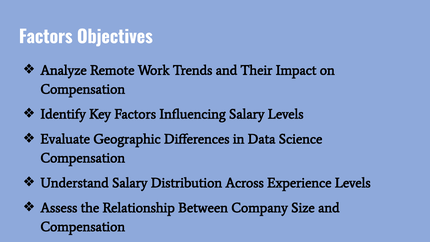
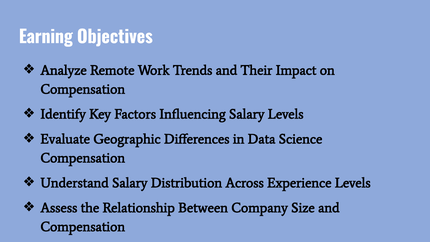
Factors at (46, 37): Factors -> Earning
